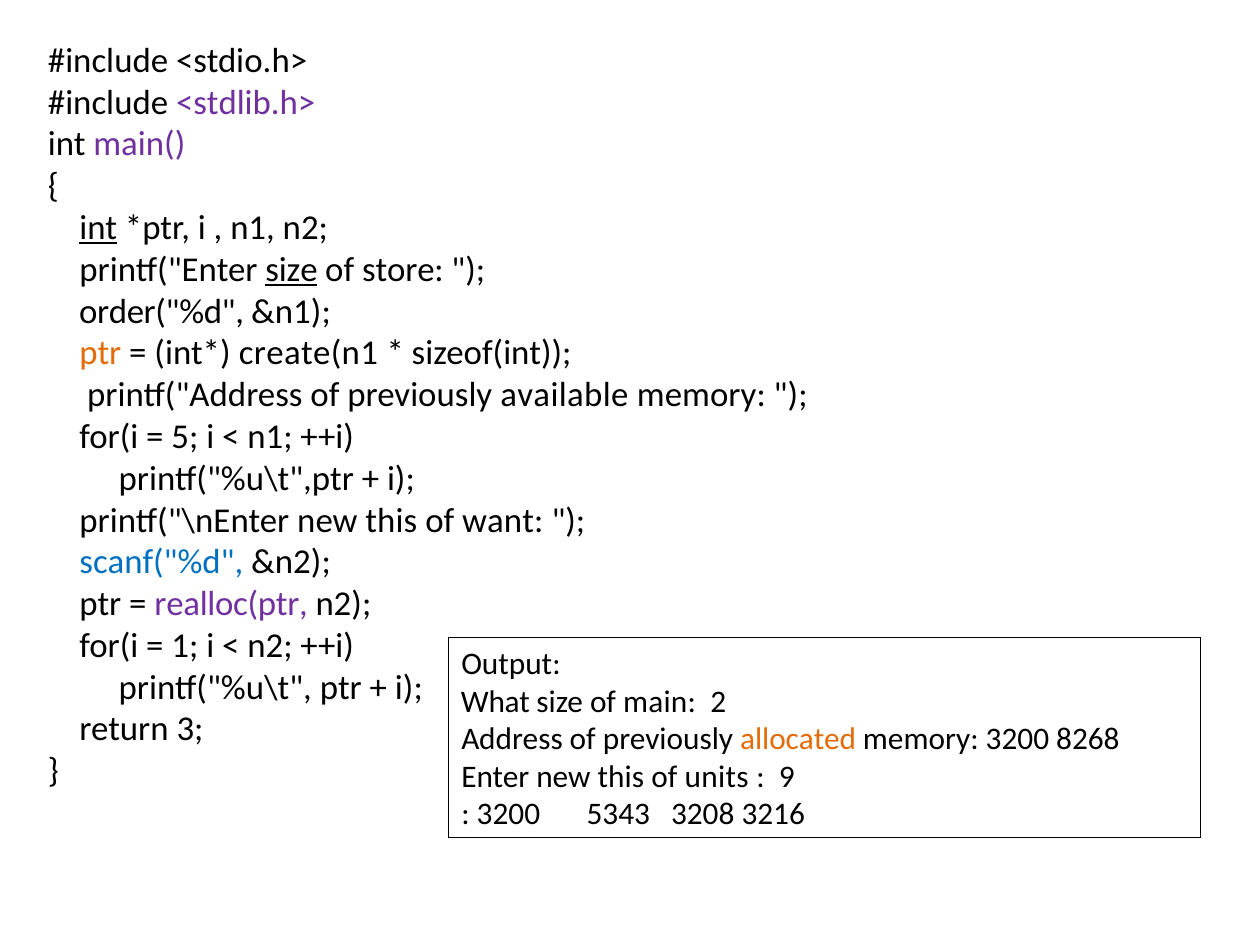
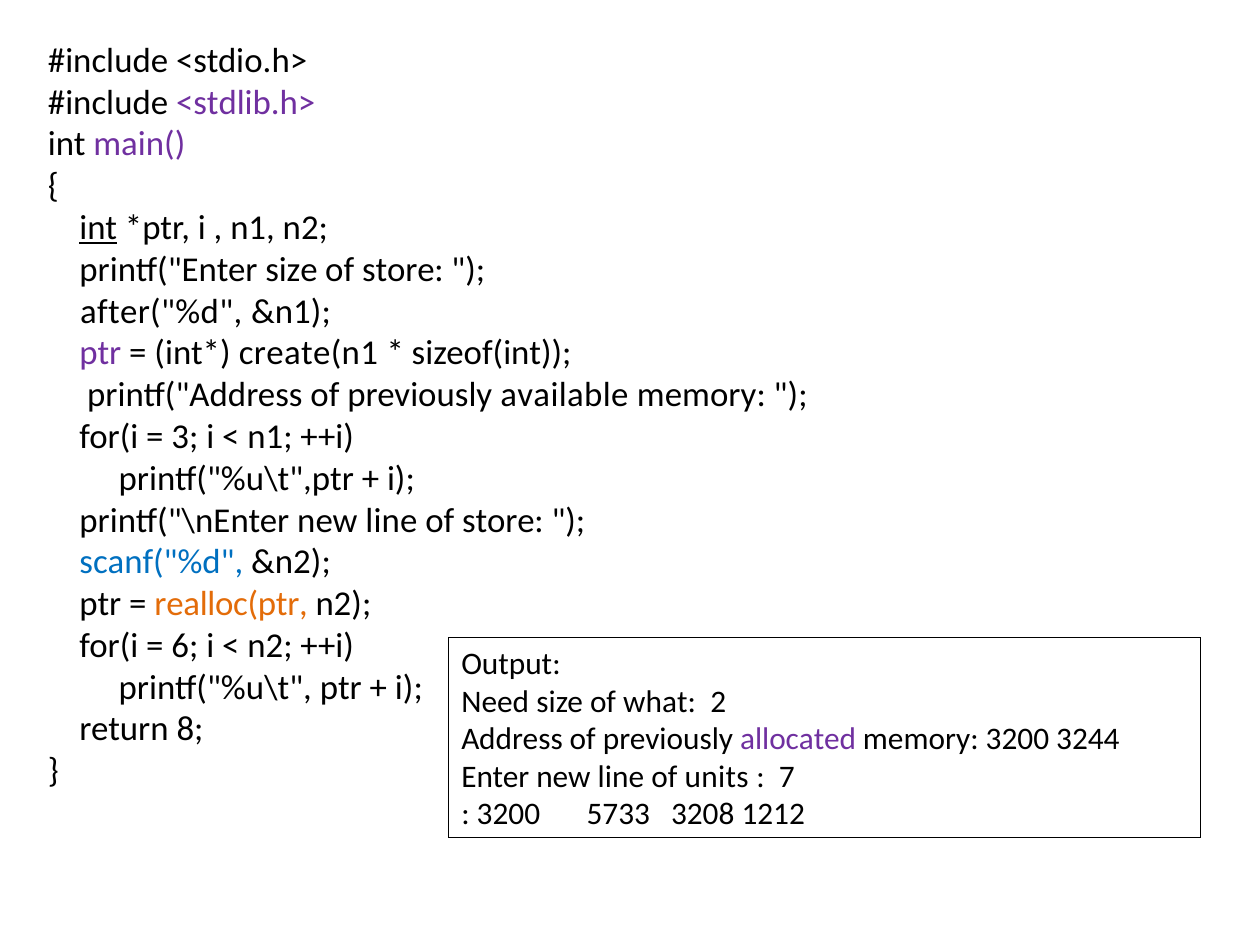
size at (292, 270) underline: present -> none
order("%d: order("%d -> after("%d
ptr at (100, 353) colour: orange -> purple
5: 5 -> 3
printf("\nEnter new this: this -> line
want at (503, 520): want -> store
realloc(ptr colour: purple -> orange
1: 1 -> 6
What: What -> Need
main: main -> what
3: 3 -> 8
allocated colour: orange -> purple
8268: 8268 -> 3244
Enter new this: this -> line
9: 9 -> 7
5343: 5343 -> 5733
3216: 3216 -> 1212
